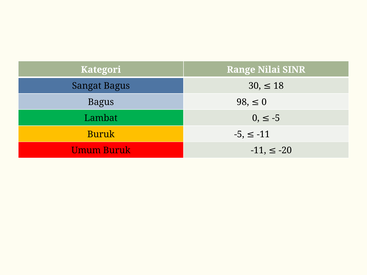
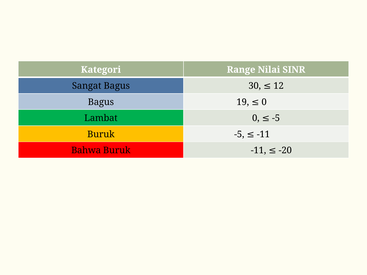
18: 18 -> 12
98: 98 -> 19
Umum: Umum -> Bahwa
